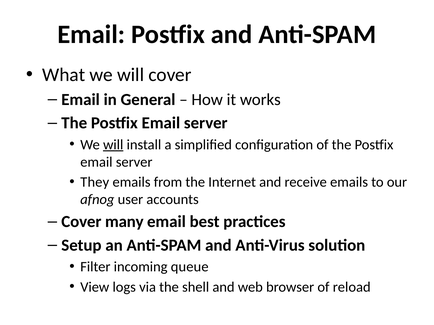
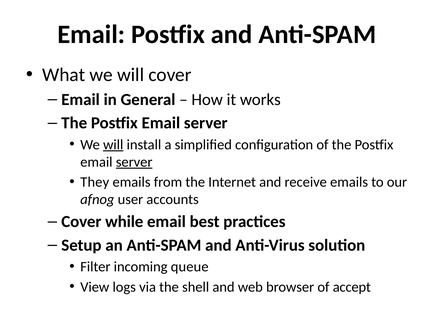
server at (134, 162) underline: none -> present
many: many -> while
reload: reload -> accept
